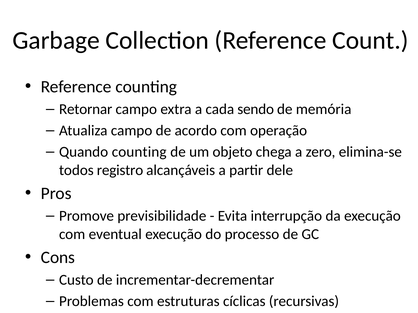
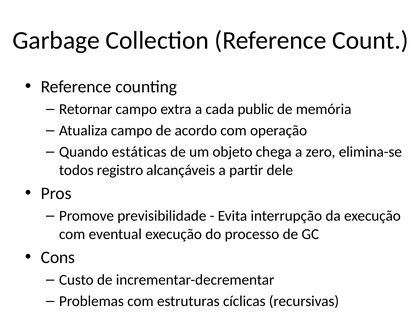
sendo: sendo -> public
Quando counting: counting -> estáticas
